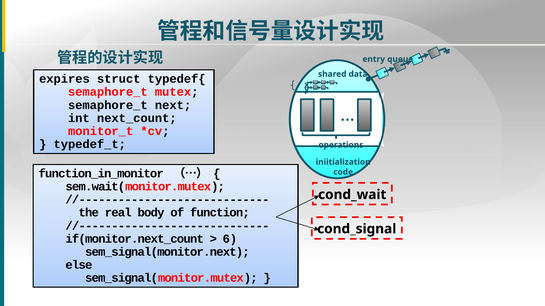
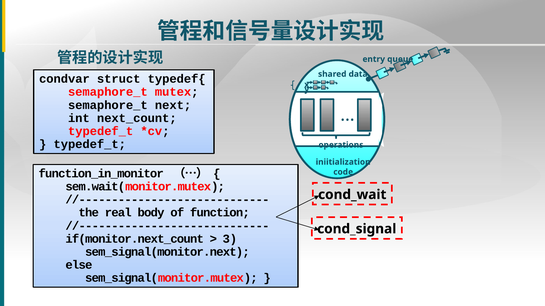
expires: expires -> condvar
monitor_t at (101, 131): monitor_t -> typedef_t
6: 6 -> 3
